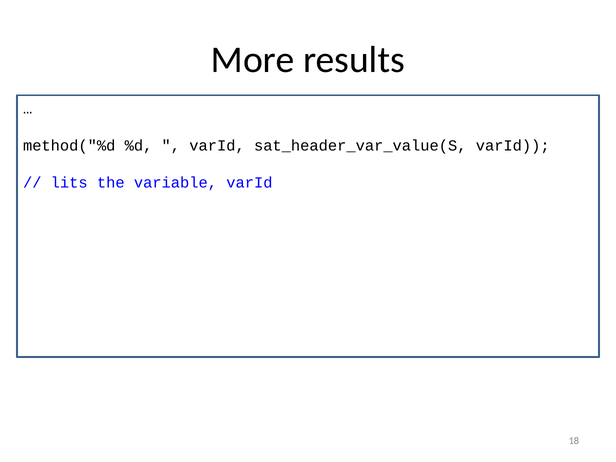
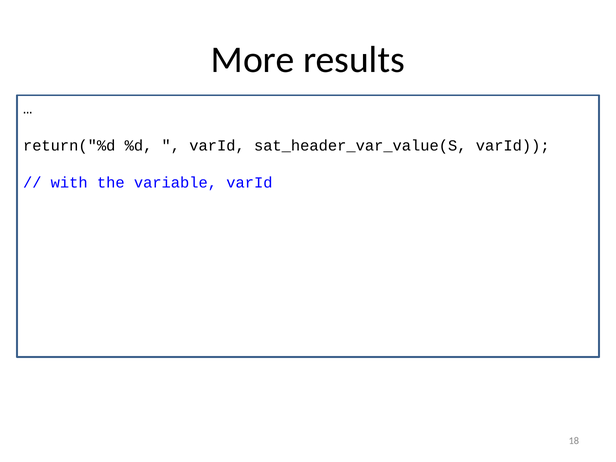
method("%d: method("%d -> return("%d
lits: lits -> with
